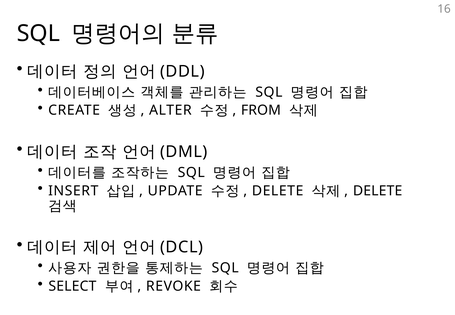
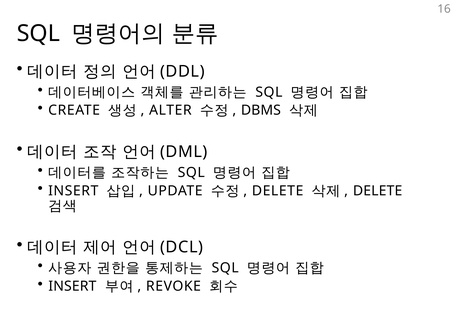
FROM: FROM -> DBMS
SELECT at (72, 286): SELECT -> INSERT
